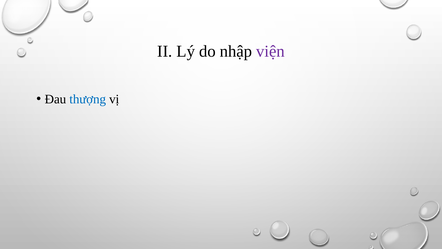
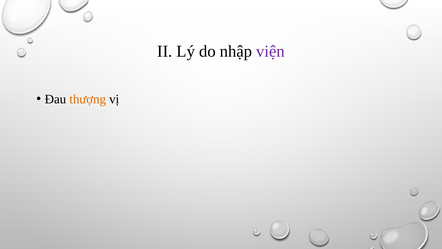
thượng colour: blue -> orange
